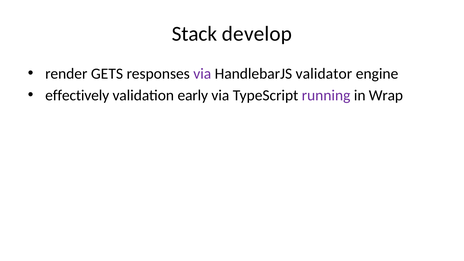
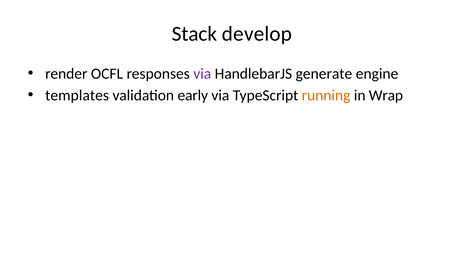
GETS: GETS -> OCFL
validator: validator -> generate
effectively: effectively -> templates
running colour: purple -> orange
